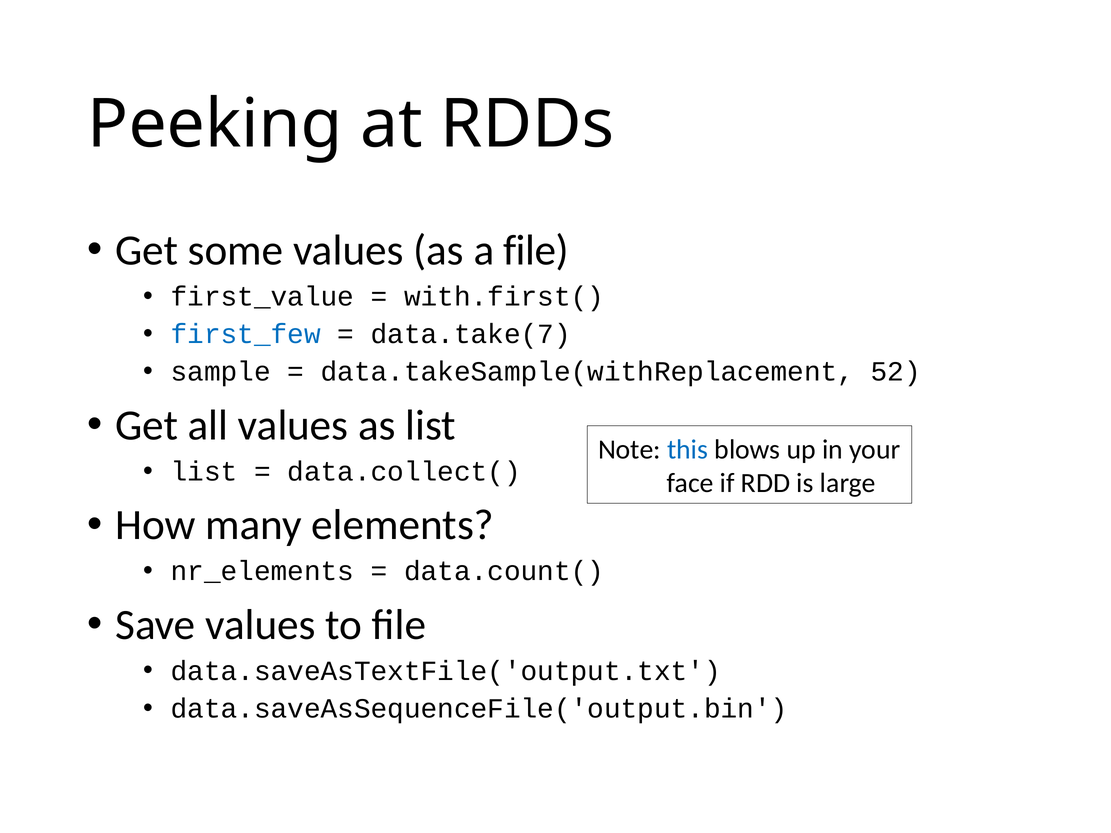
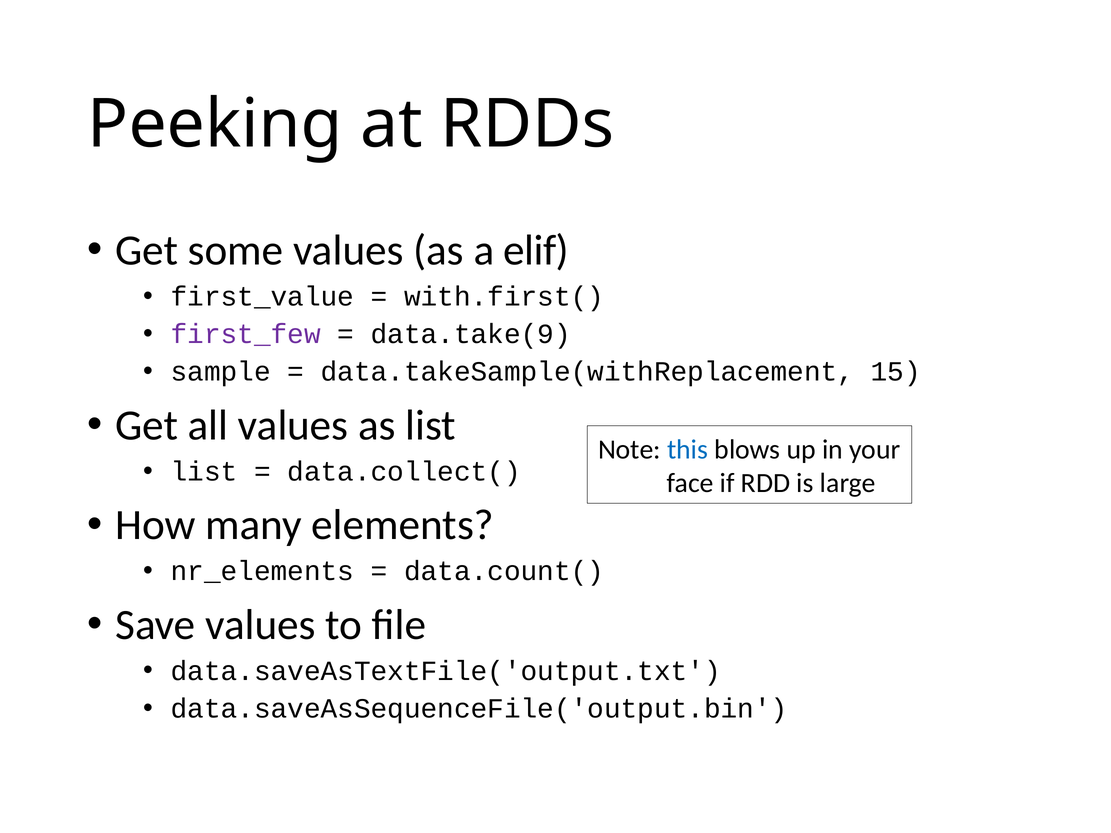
a file: file -> elif
first_few colour: blue -> purple
data.take(7: data.take(7 -> data.take(9
52: 52 -> 15
